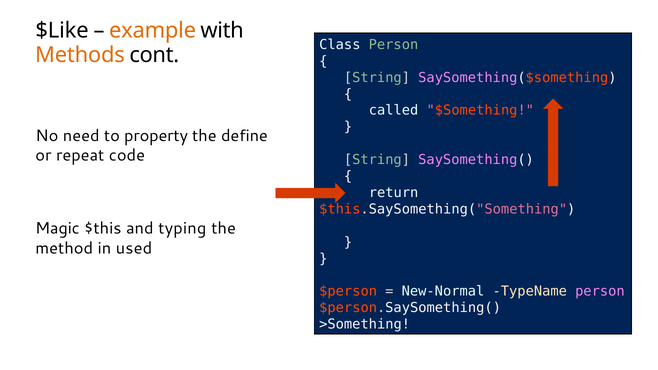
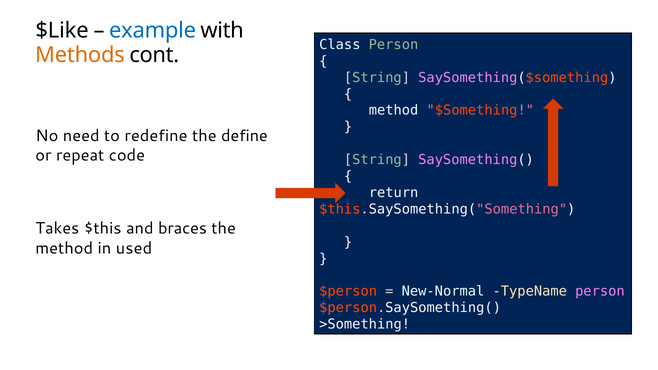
example colour: orange -> blue
called at (394, 110): called -> method
property: property -> redefine
Magic: Magic -> Takes
typing: typing -> braces
